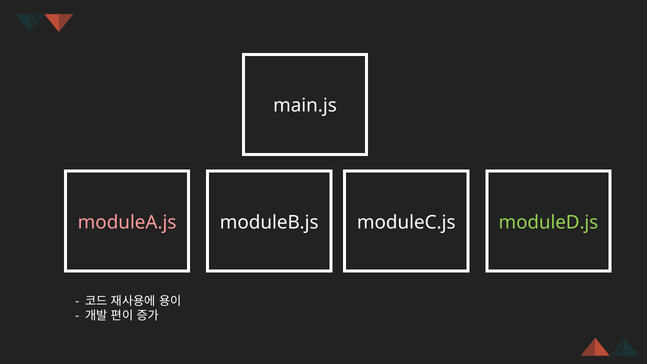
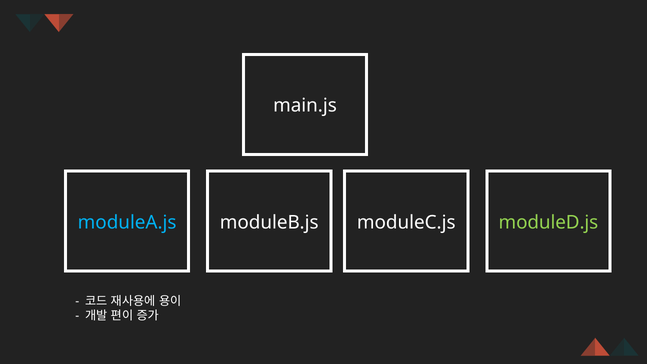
moduleA.js colour: pink -> light blue
